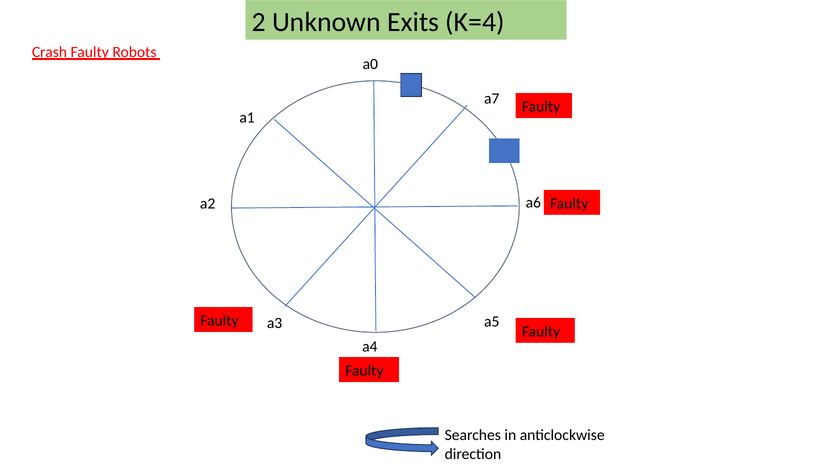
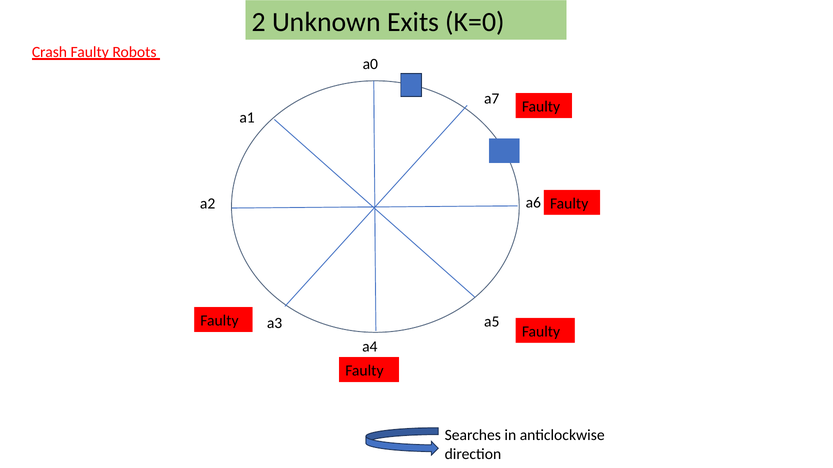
K=4: K=4 -> K=0
